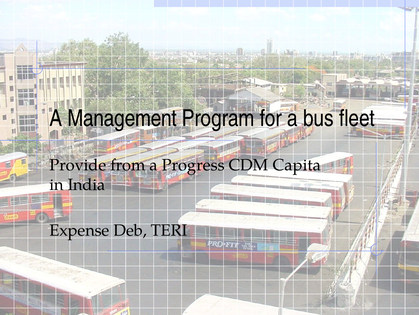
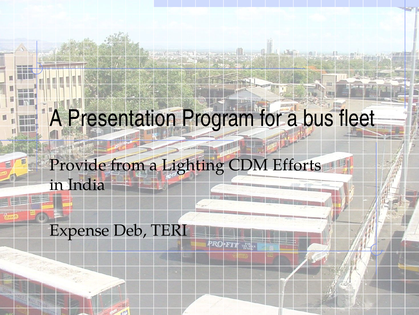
Management: Management -> Presentation
Progress: Progress -> Lighting
Capita: Capita -> Efforts
